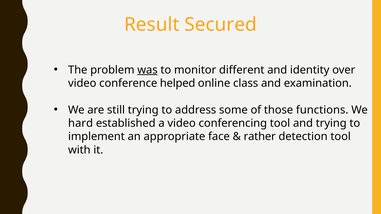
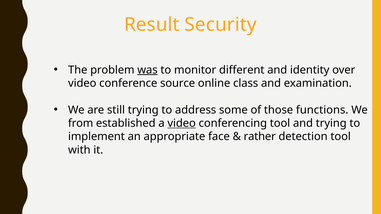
Secured: Secured -> Security
helped: helped -> source
hard: hard -> from
video at (182, 123) underline: none -> present
